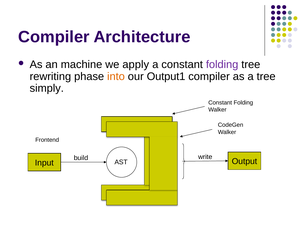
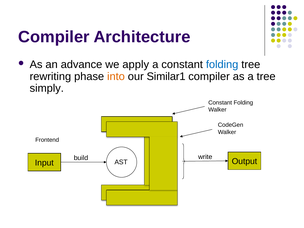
machine: machine -> advance
folding at (222, 65) colour: purple -> blue
Output1: Output1 -> Similar1
